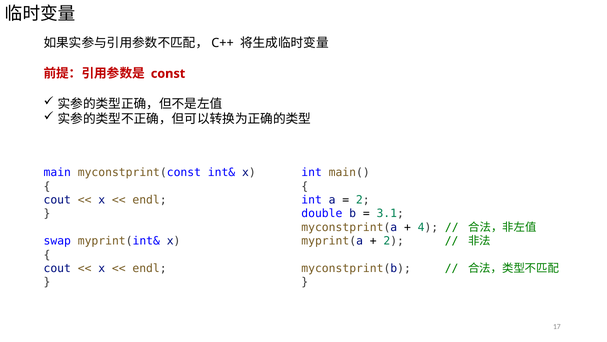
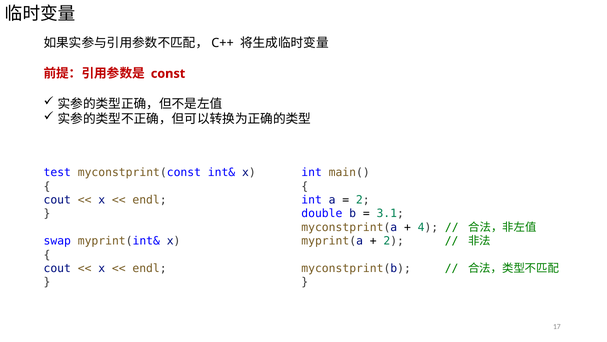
main: main -> test
